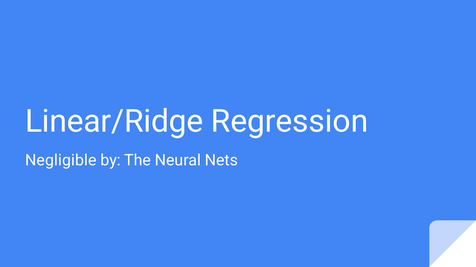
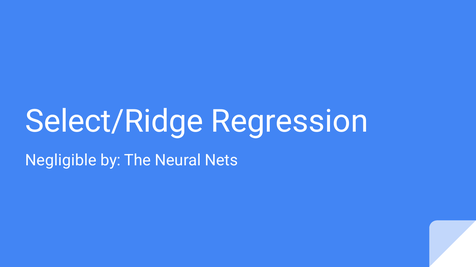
Linear/Ridge: Linear/Ridge -> Select/Ridge
